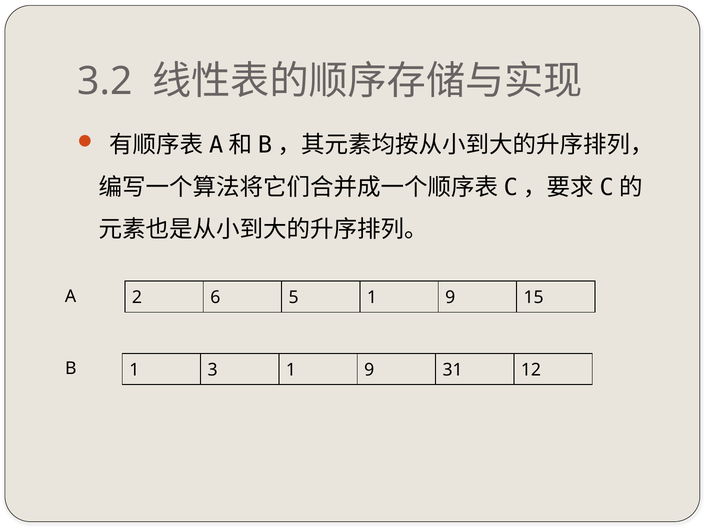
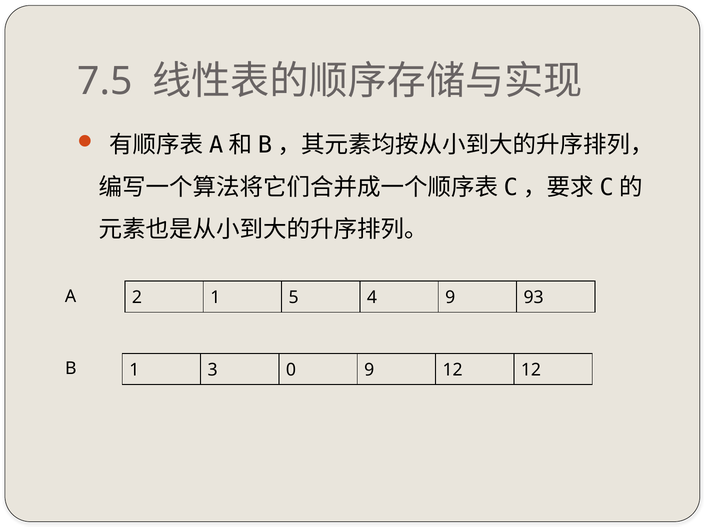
3.2: 3.2 -> 7.5
2 6: 6 -> 1
5 1: 1 -> 4
15: 15 -> 93
3 1: 1 -> 0
9 31: 31 -> 12
